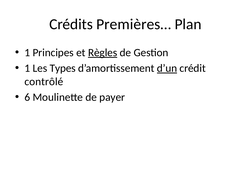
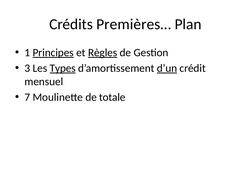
Principes underline: none -> present
1 at (27, 68): 1 -> 3
Types underline: none -> present
contrôlé: contrôlé -> mensuel
6: 6 -> 7
payer: payer -> totale
